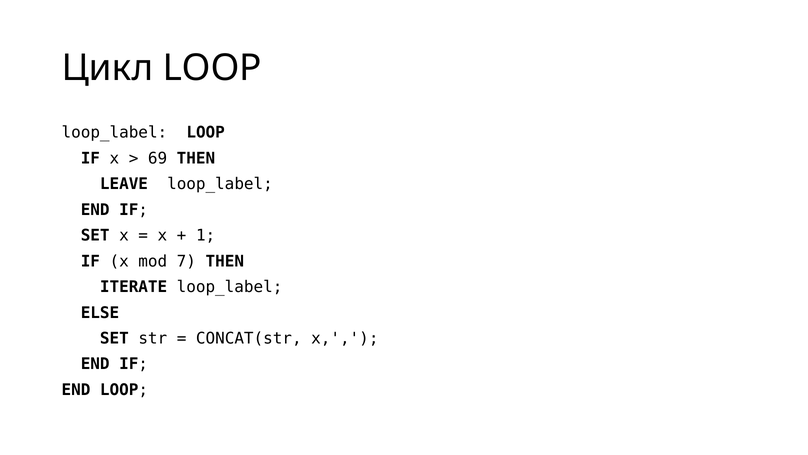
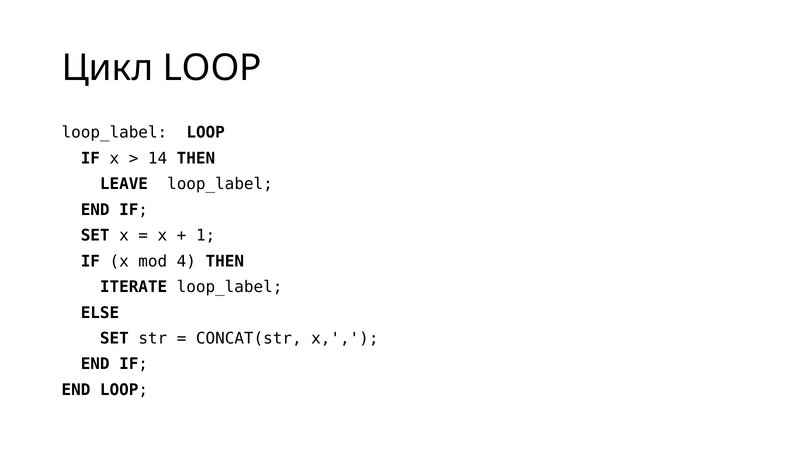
69: 69 -> 14
7: 7 -> 4
